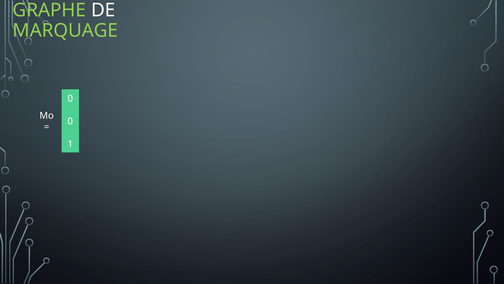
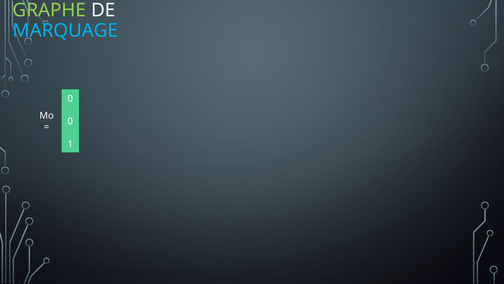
MARQUAGE colour: light green -> light blue
